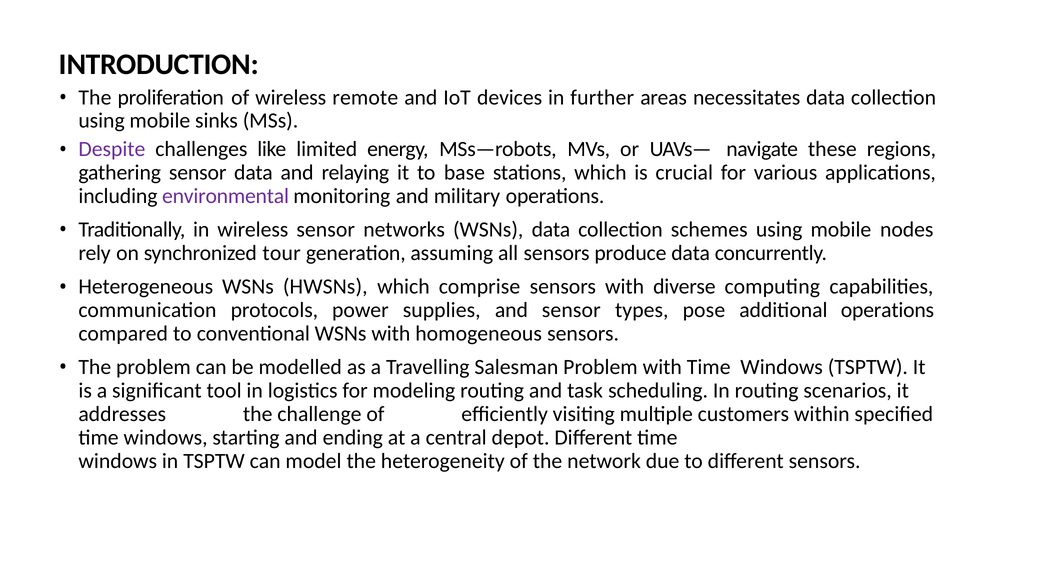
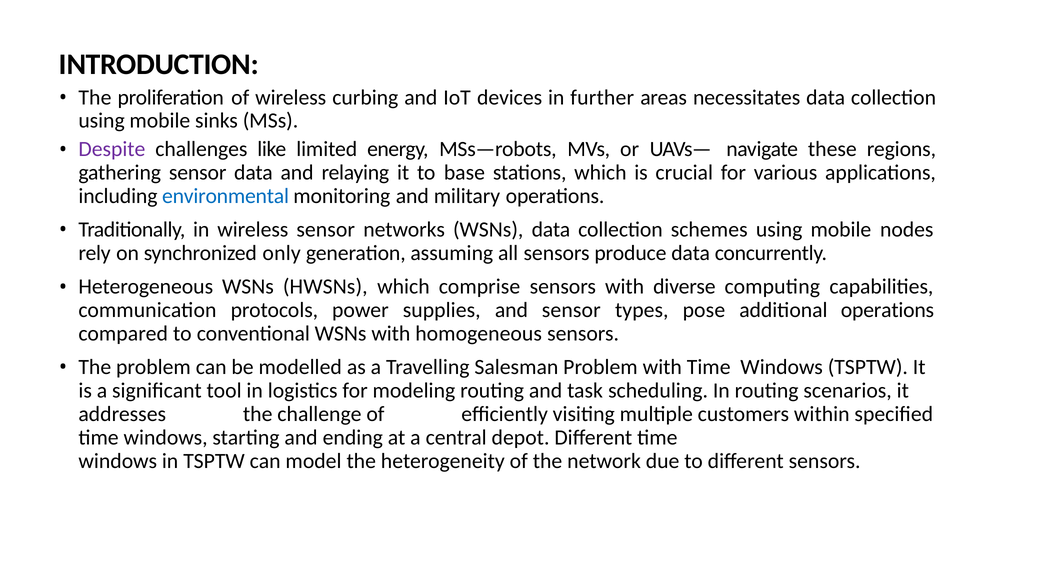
remote: remote -> curbing
environmental colour: purple -> blue
tour: tour -> only
